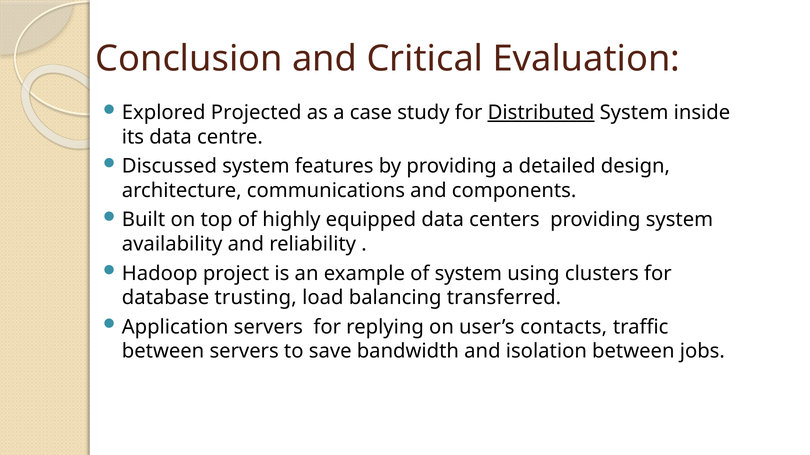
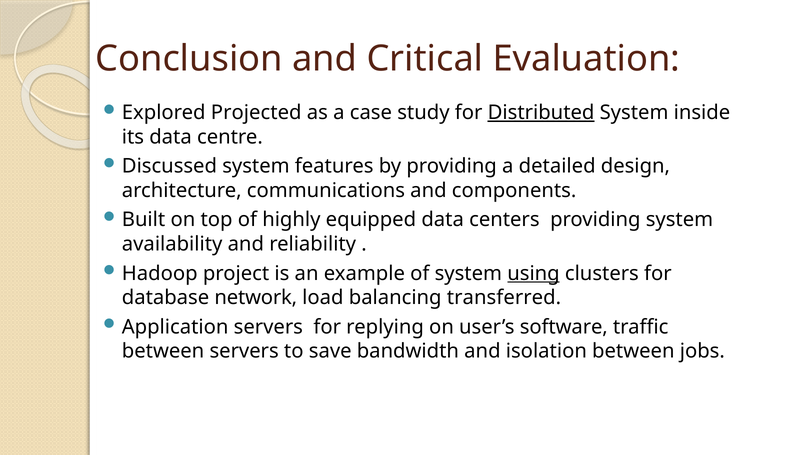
using underline: none -> present
trusting: trusting -> network
contacts: contacts -> software
